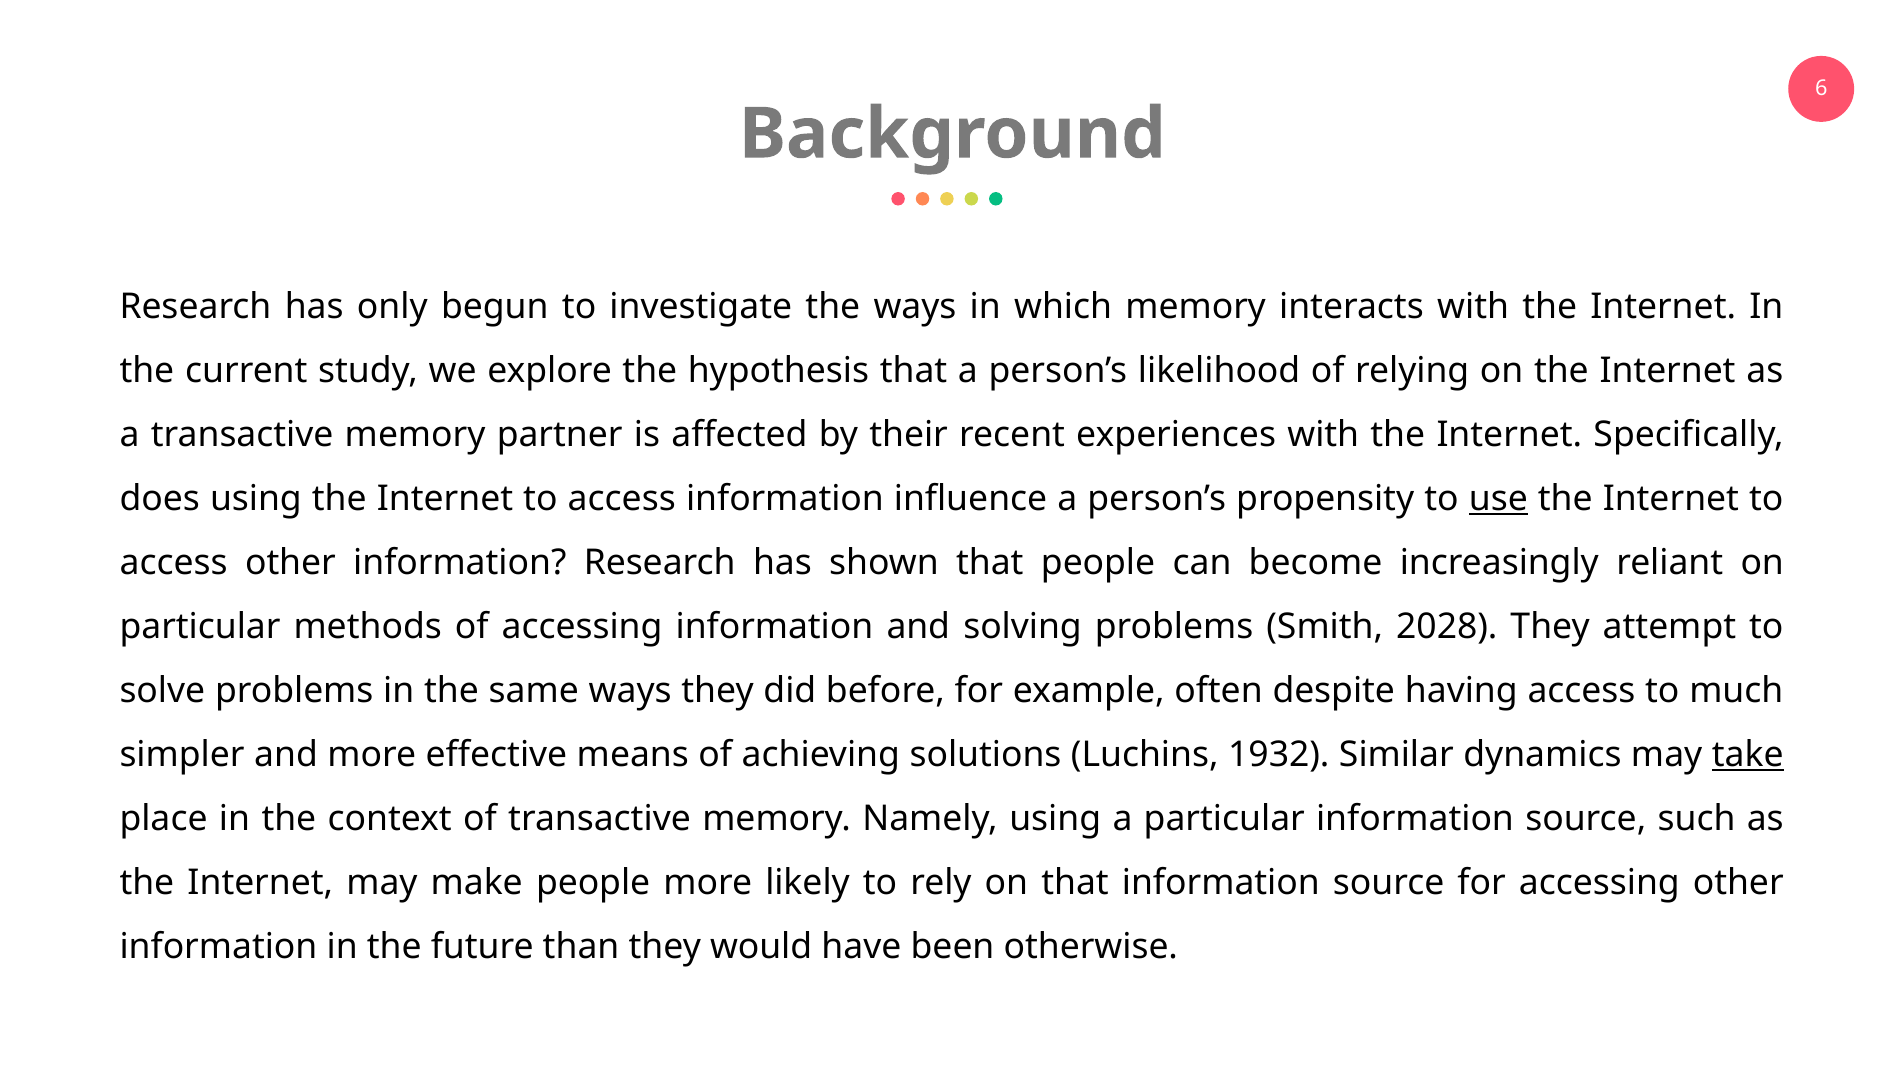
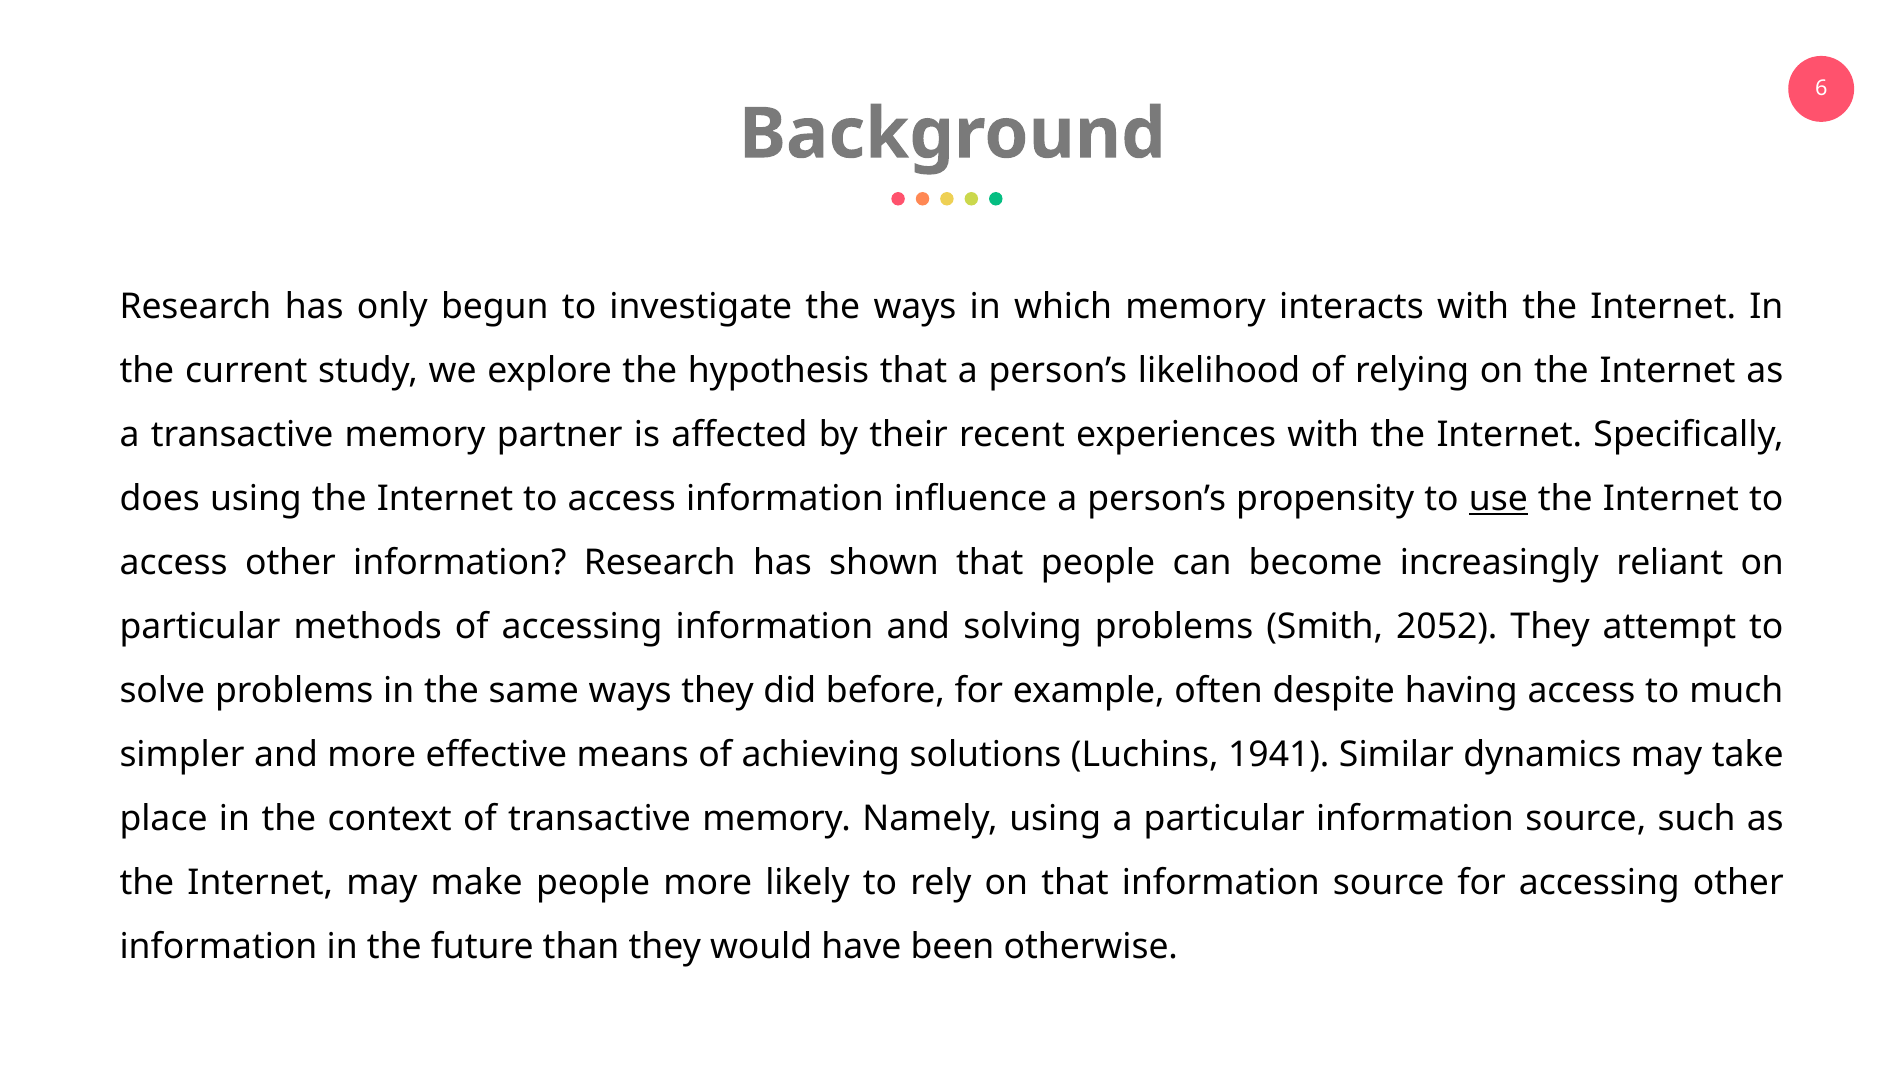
2028: 2028 -> 2052
1932: 1932 -> 1941
take underline: present -> none
